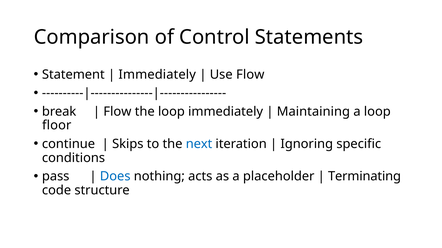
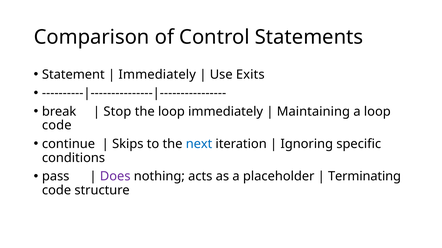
Use Flow: Flow -> Exits
Flow at (117, 112): Flow -> Stop
floor at (57, 126): floor -> code
Does colour: blue -> purple
